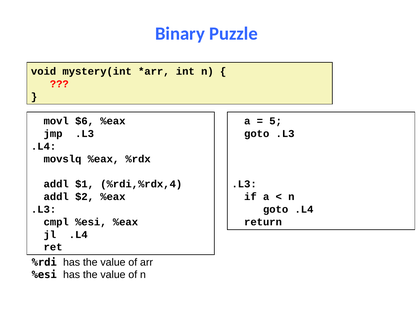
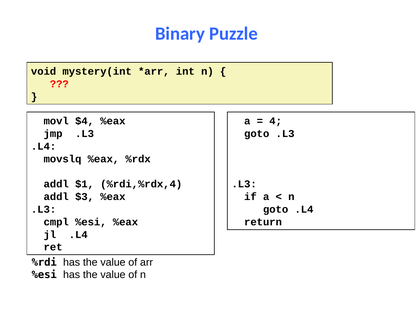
$6: $6 -> $4
5: 5 -> 4
$2: $2 -> $3
